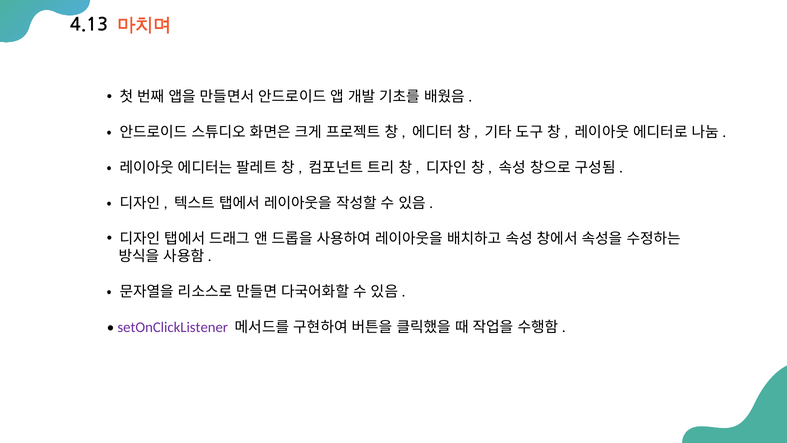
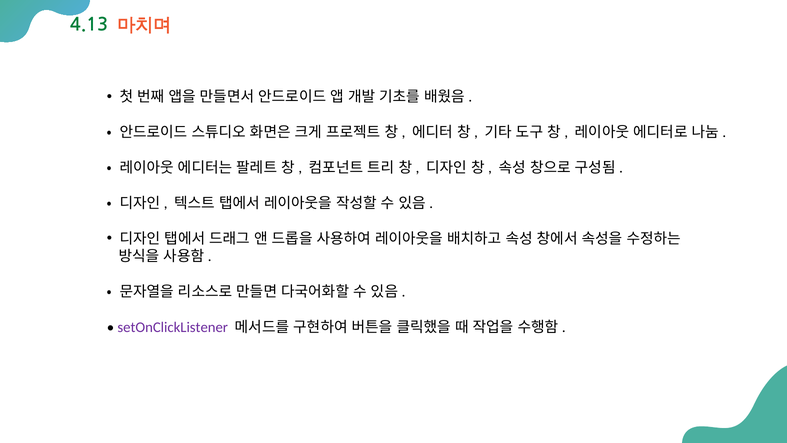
4.13 colour: black -> green
